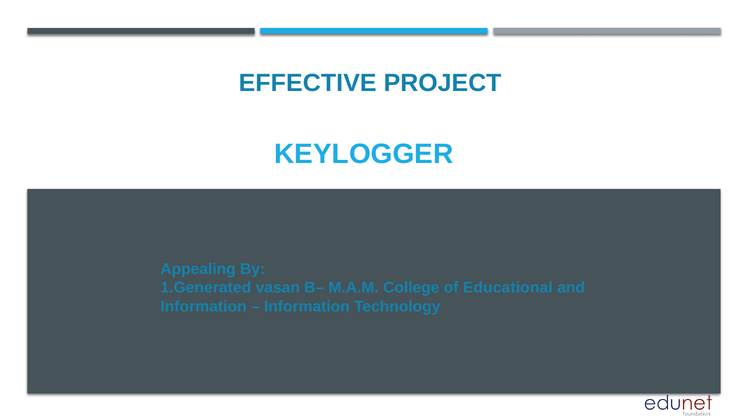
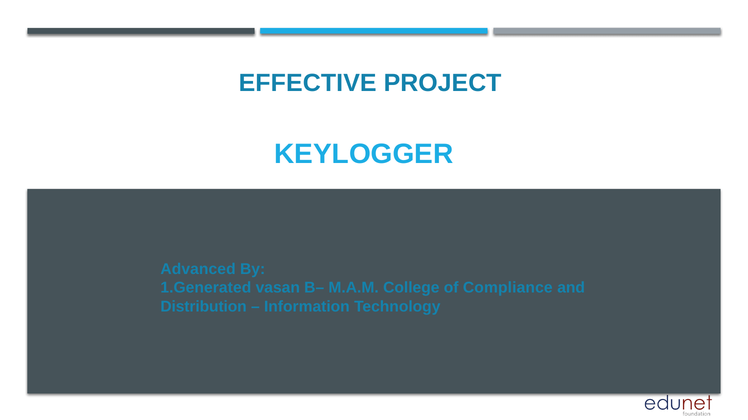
Appealing: Appealing -> Advanced
Educational: Educational -> Compliance
Information at (204, 307): Information -> Distribution
